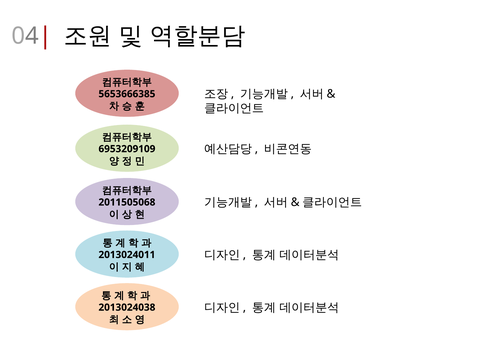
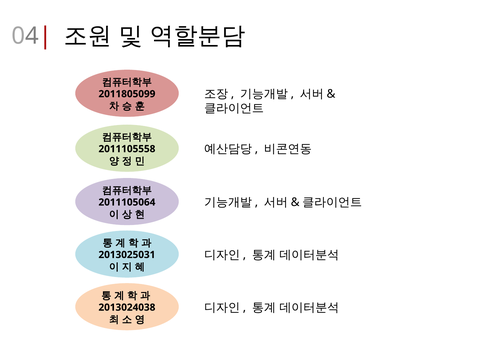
5653666385: 5653666385 -> 2011805099
6953209109: 6953209109 -> 2011105558
2011505068: 2011505068 -> 2011105064
2013024011: 2013024011 -> 2013025031
